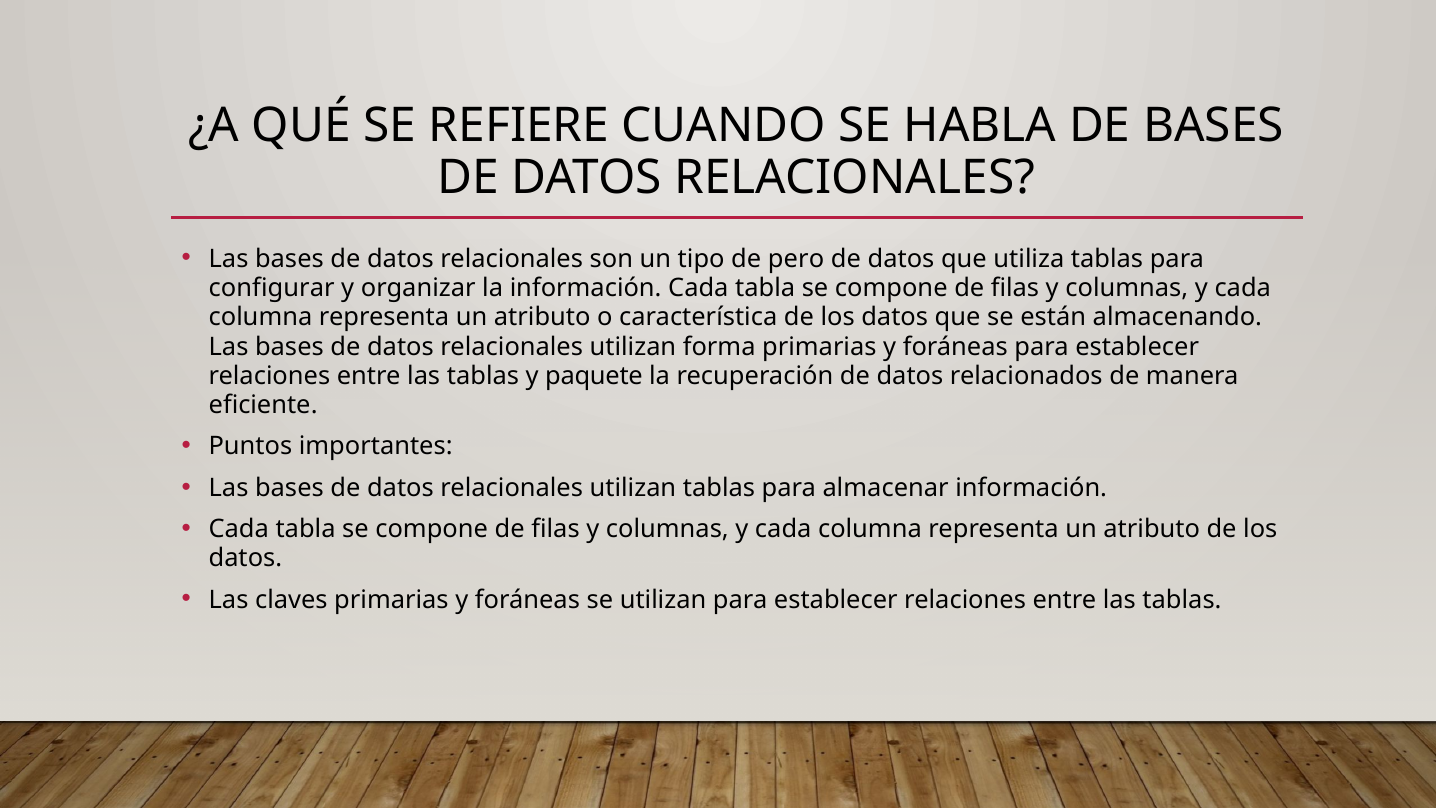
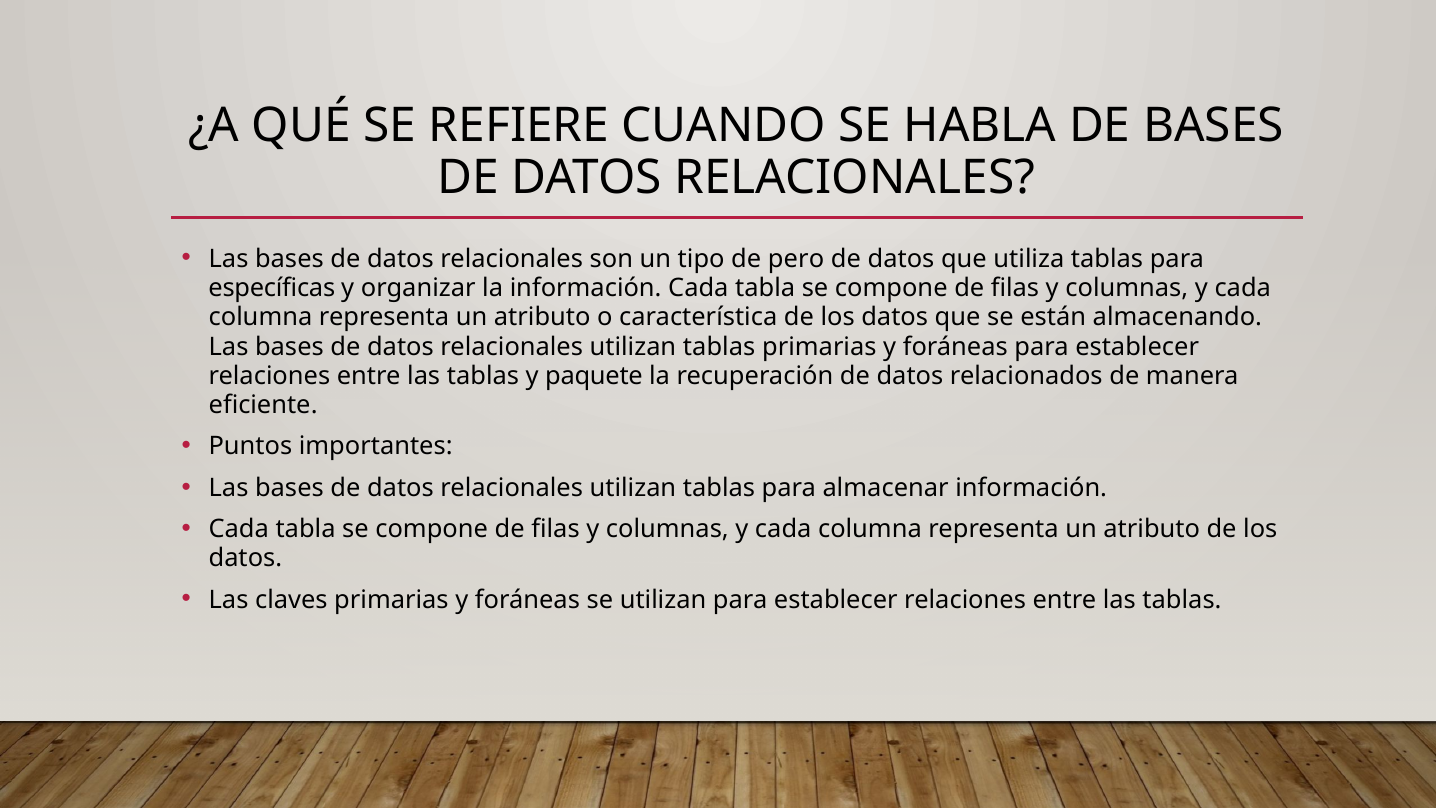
configurar: configurar -> específicas
forma at (719, 347): forma -> tablas
